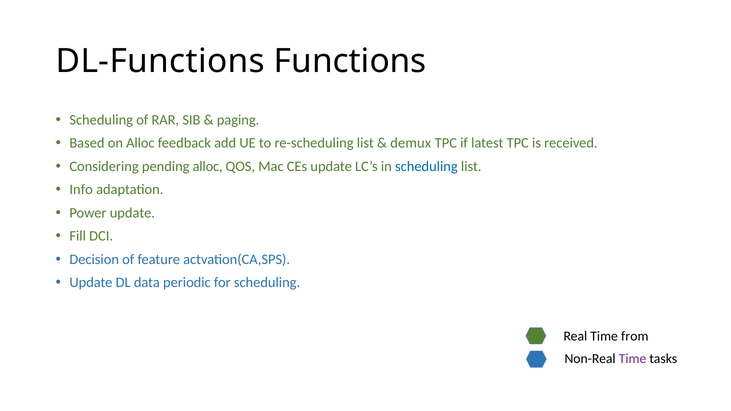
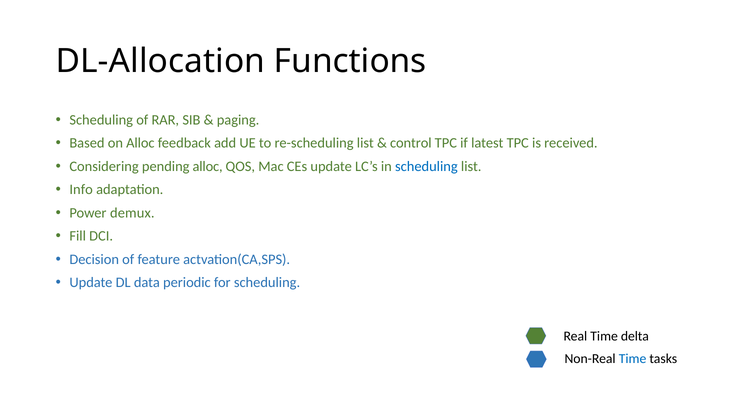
DL-Functions: DL-Functions -> DL-Allocation
demux: demux -> control
Power update: update -> demux
from: from -> delta
Time at (633, 359) colour: purple -> blue
